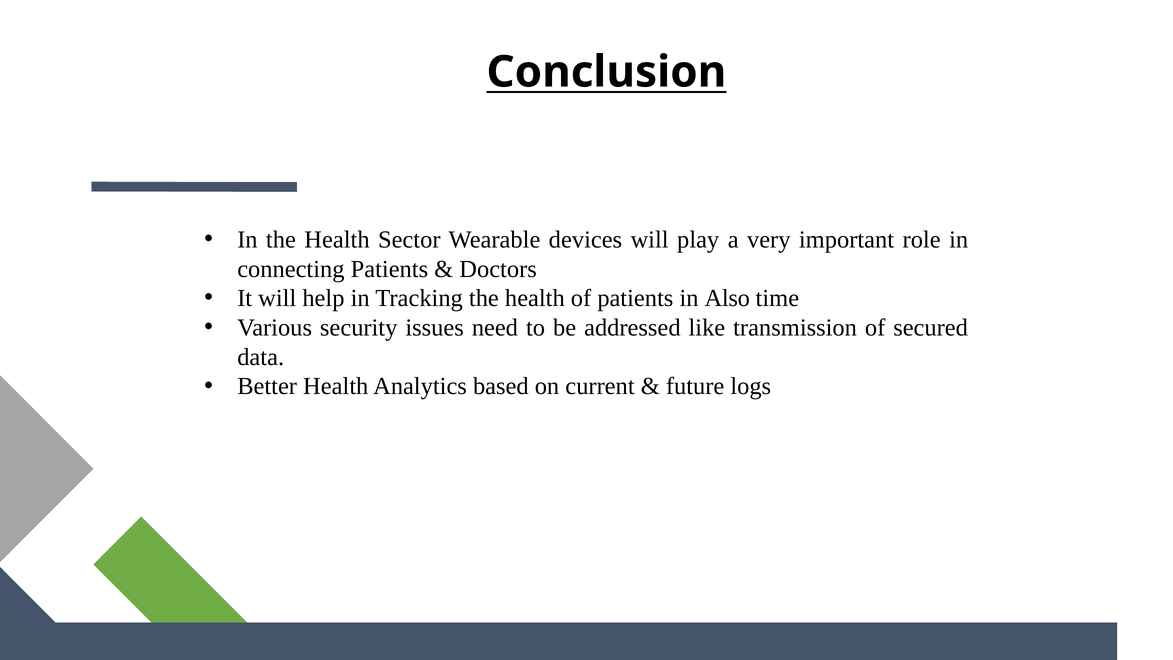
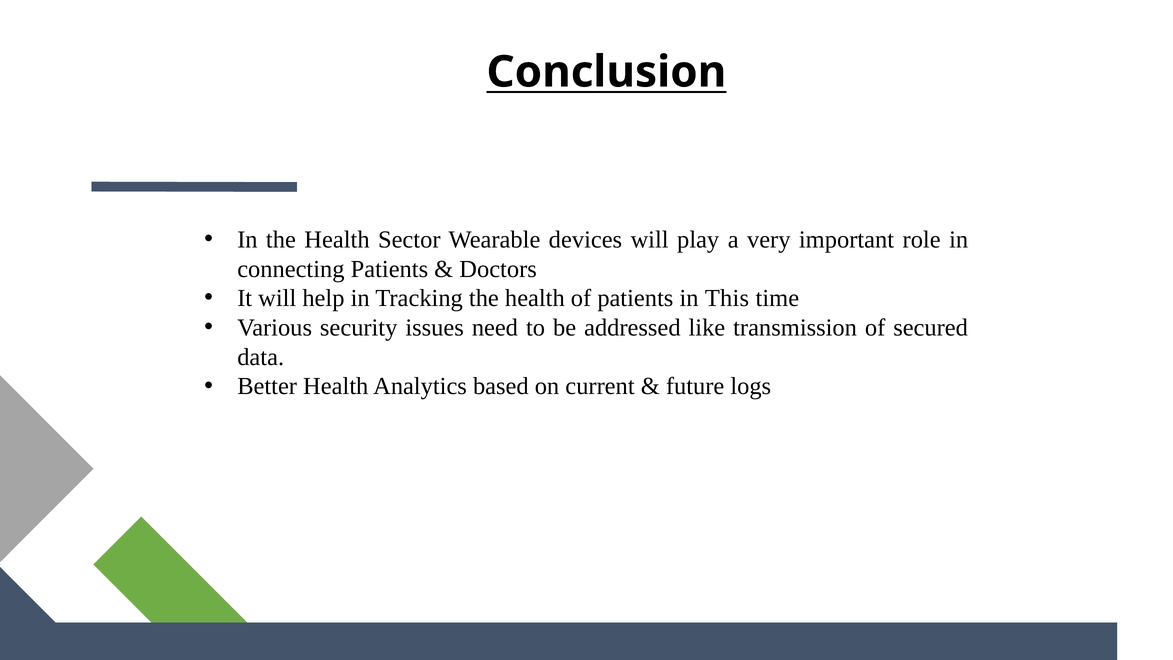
Also: Also -> This
